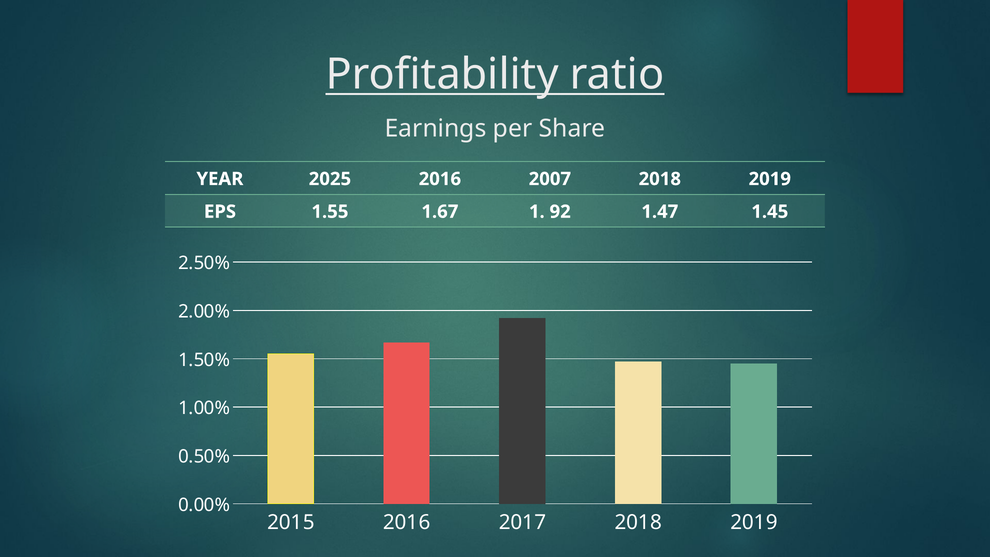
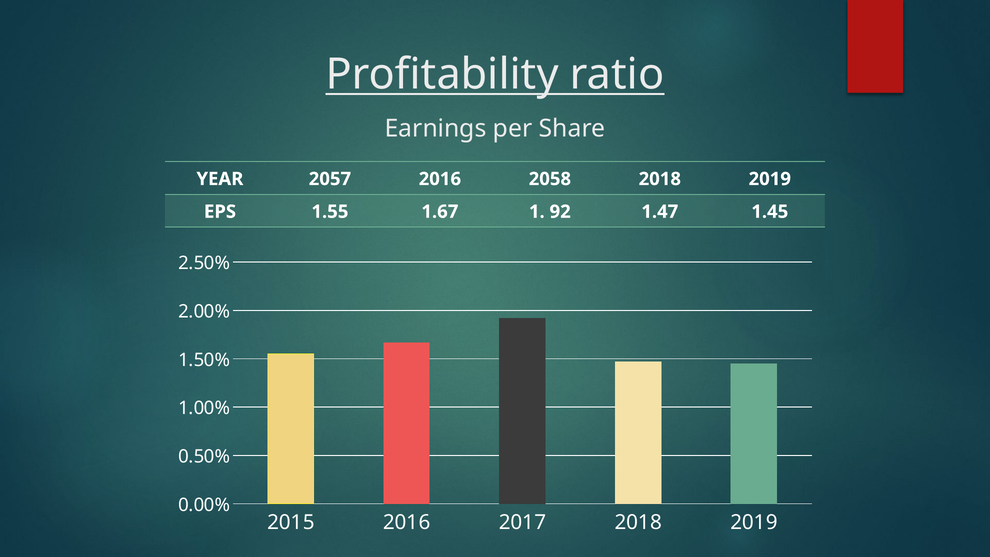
2025: 2025 -> 2057
2007: 2007 -> 2058
